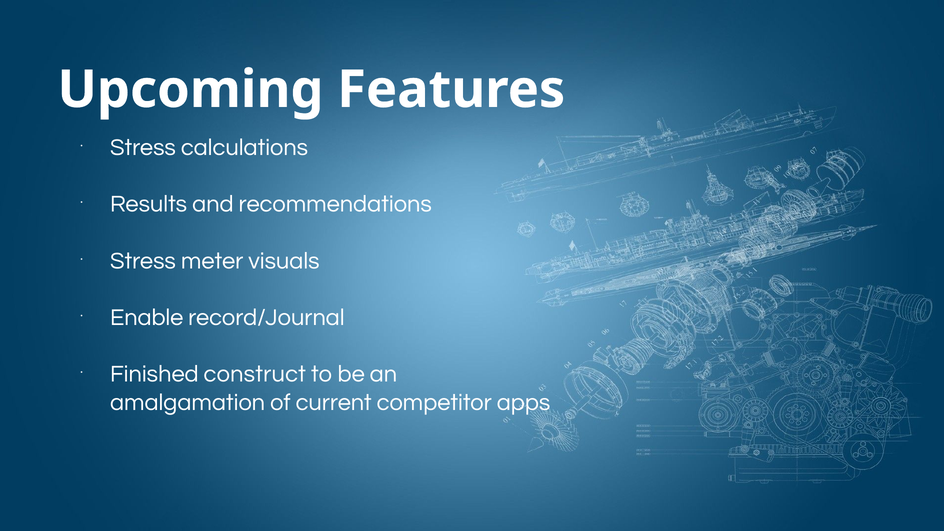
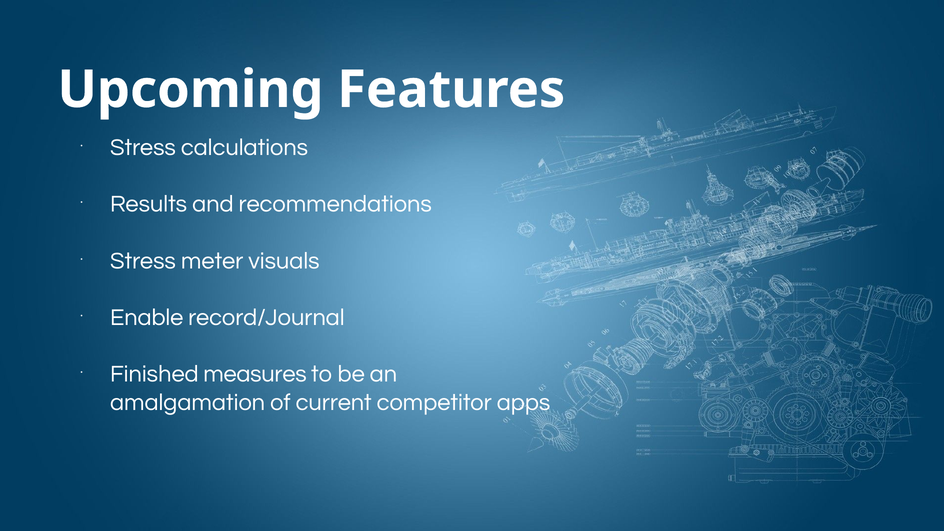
construct: construct -> measures
